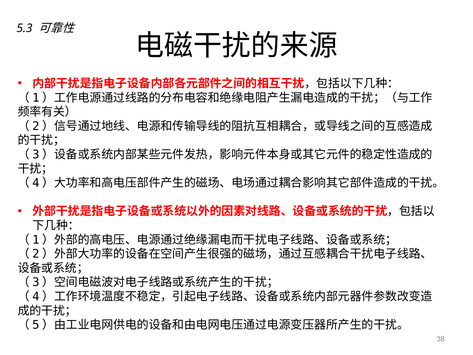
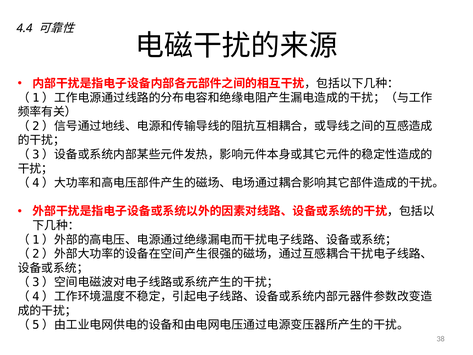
5.3: 5.3 -> 4.4
